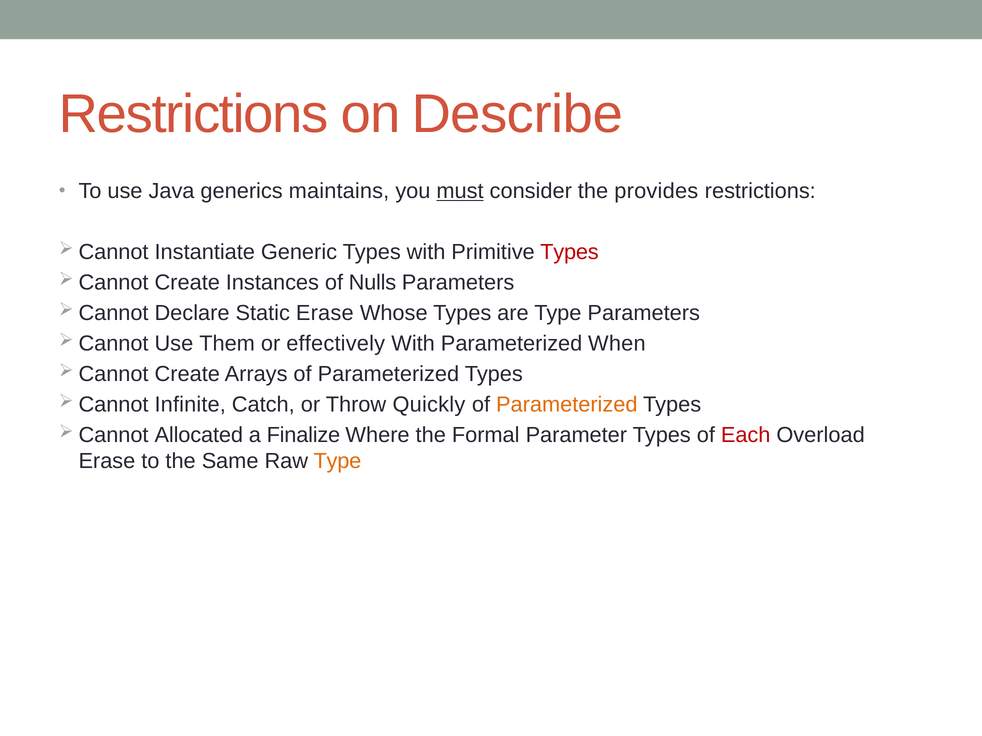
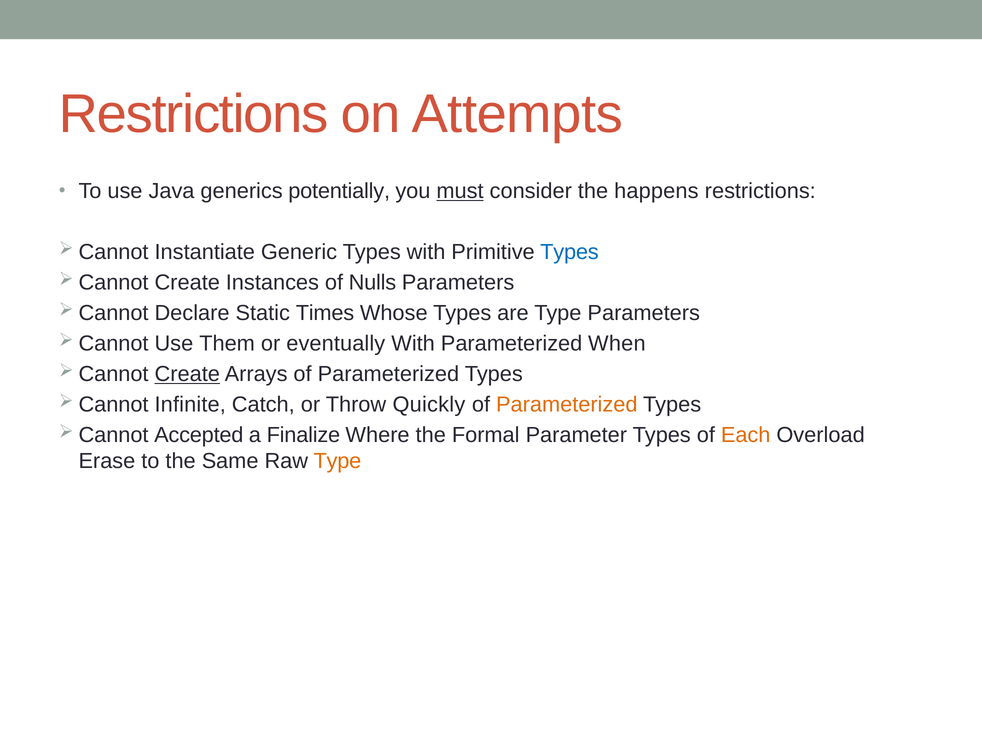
Describe: Describe -> Attempts
maintains: maintains -> potentially
provides: provides -> happens
Types at (569, 252) colour: red -> blue
Static Erase: Erase -> Times
effectively: effectively -> eventually
Create at (187, 374) underline: none -> present
Allocated: Allocated -> Accepted
Each colour: red -> orange
